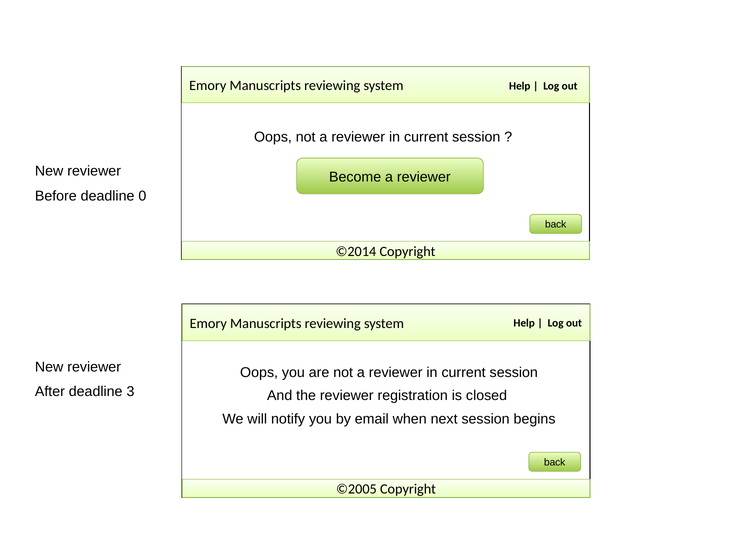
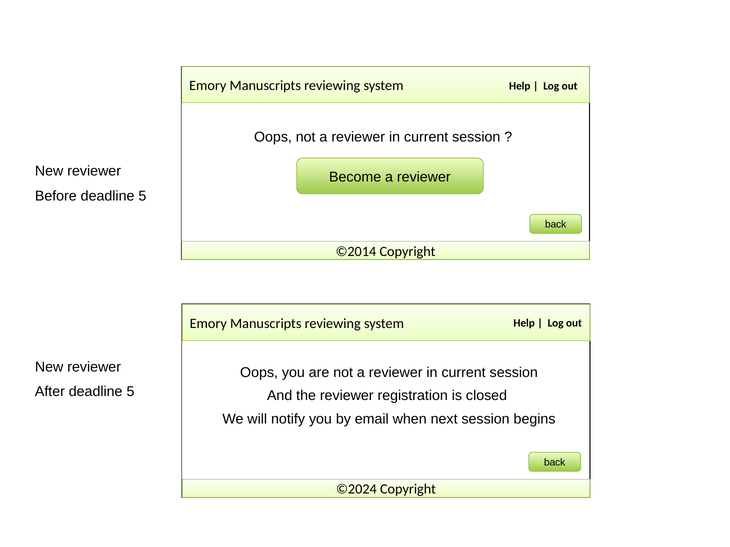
Before deadline 0: 0 -> 5
After deadline 3: 3 -> 5
©2005: ©2005 -> ©2024
